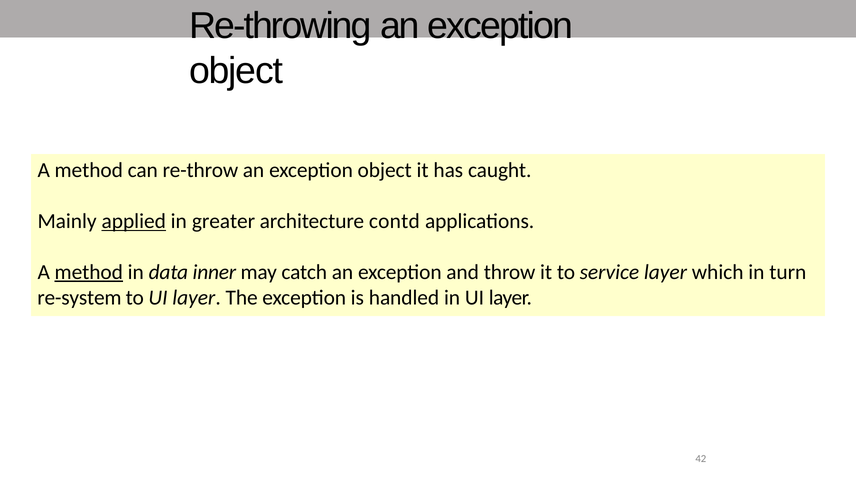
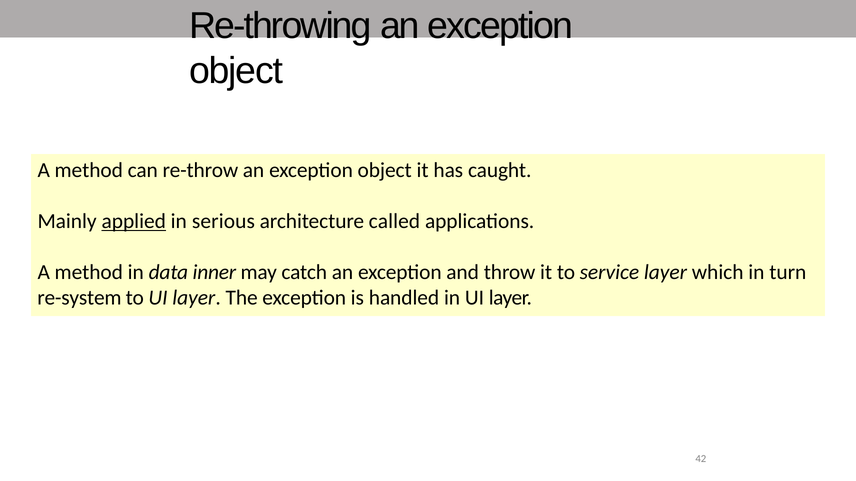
greater: greater -> serious
contd: contd -> called
method at (89, 272) underline: present -> none
